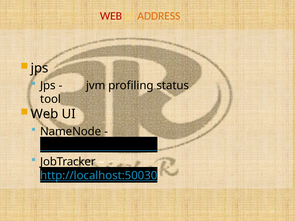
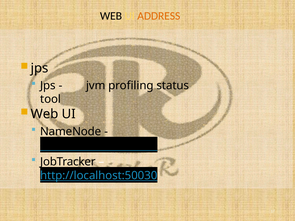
WEB at (111, 16) colour: red -> black
